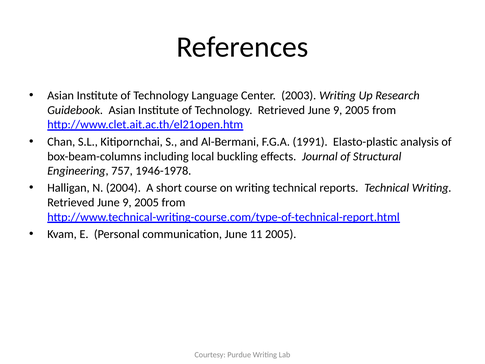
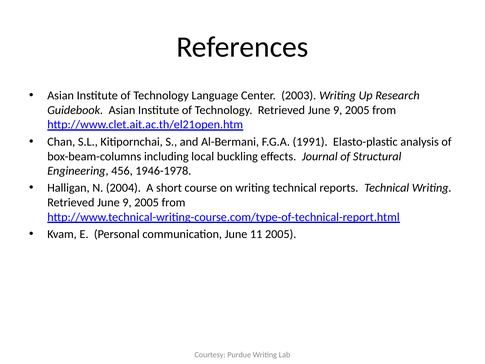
757: 757 -> 456
